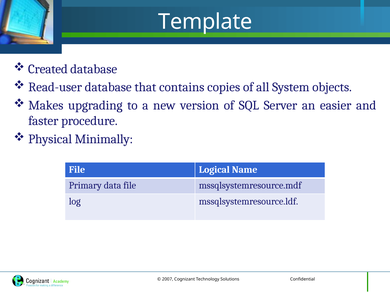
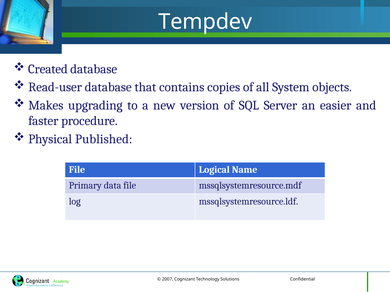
Template: Template -> Tempdev
Minimally: Minimally -> Published
